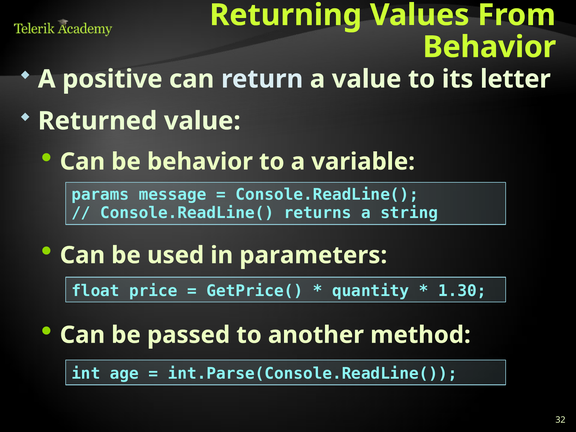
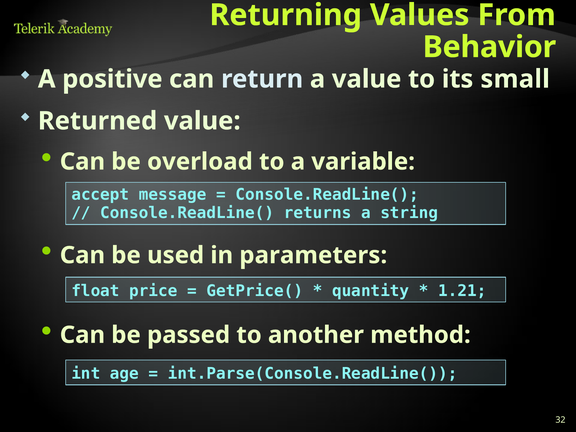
letter: letter -> small
be behavior: behavior -> overload
params: params -> accept
1.30: 1.30 -> 1.21
